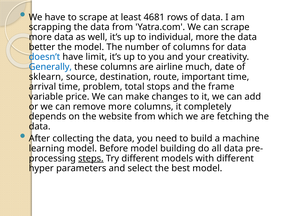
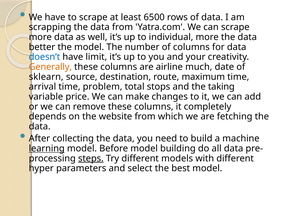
4681: 4681 -> 6500
Generally colour: blue -> orange
important: important -> maximum
frame: frame -> taking
remove more: more -> these
learning underline: none -> present
